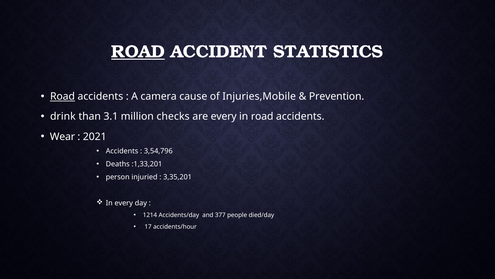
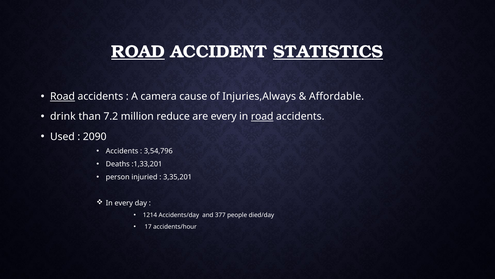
STATISTICS underline: none -> present
Injuries,Mobile: Injuries,Mobile -> Injuries,Always
Prevention: Prevention -> Affordable
3.1: 3.1 -> 7.2
checks: checks -> reduce
road at (262, 116) underline: none -> present
Wear: Wear -> Used
2021: 2021 -> 2090
